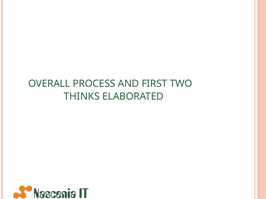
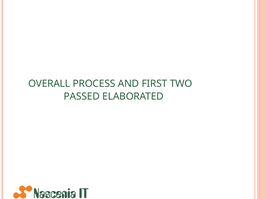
THINKS: THINKS -> PASSED
